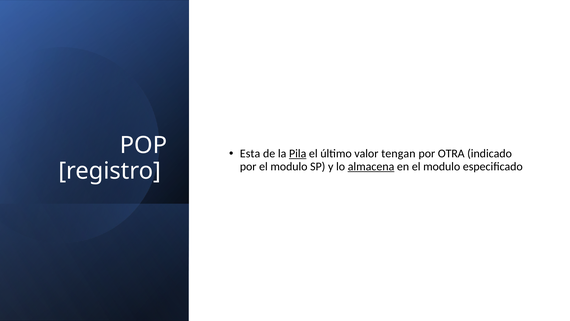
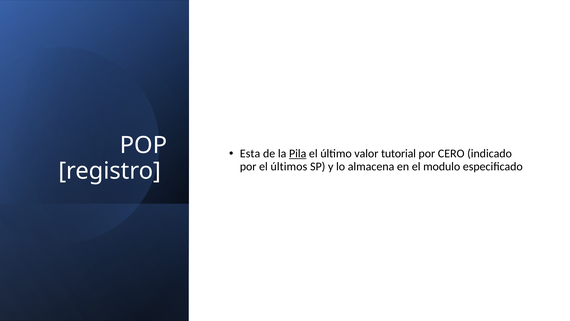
tengan: tengan -> tutorial
OTRA: OTRA -> CERO
por el modulo: modulo -> últimos
almacena underline: present -> none
